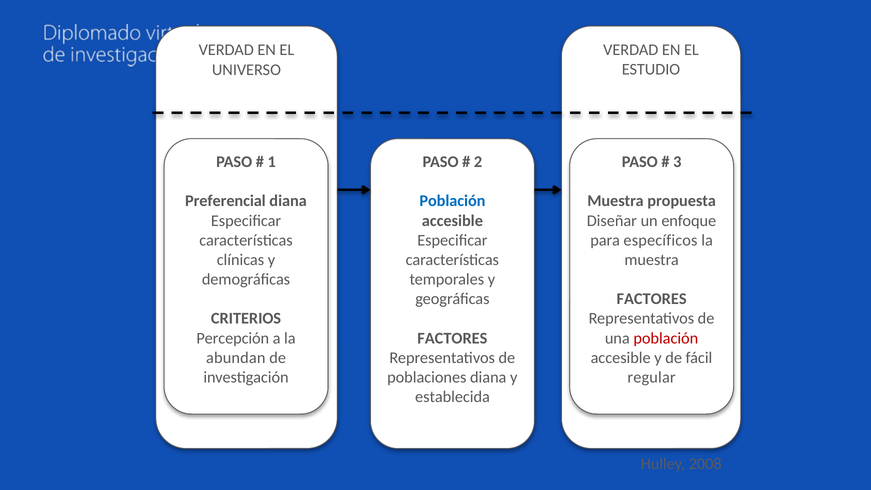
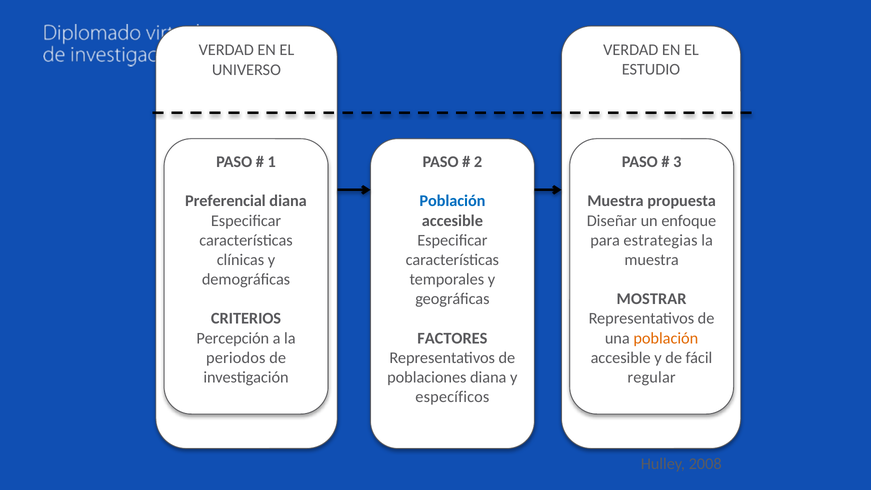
específicos: específicos -> estrategias
FACTORES at (652, 299): FACTORES -> MOSTRAR
población at (666, 338) colour: red -> orange
abundan: abundan -> periodos
establecida: establecida -> específicos
